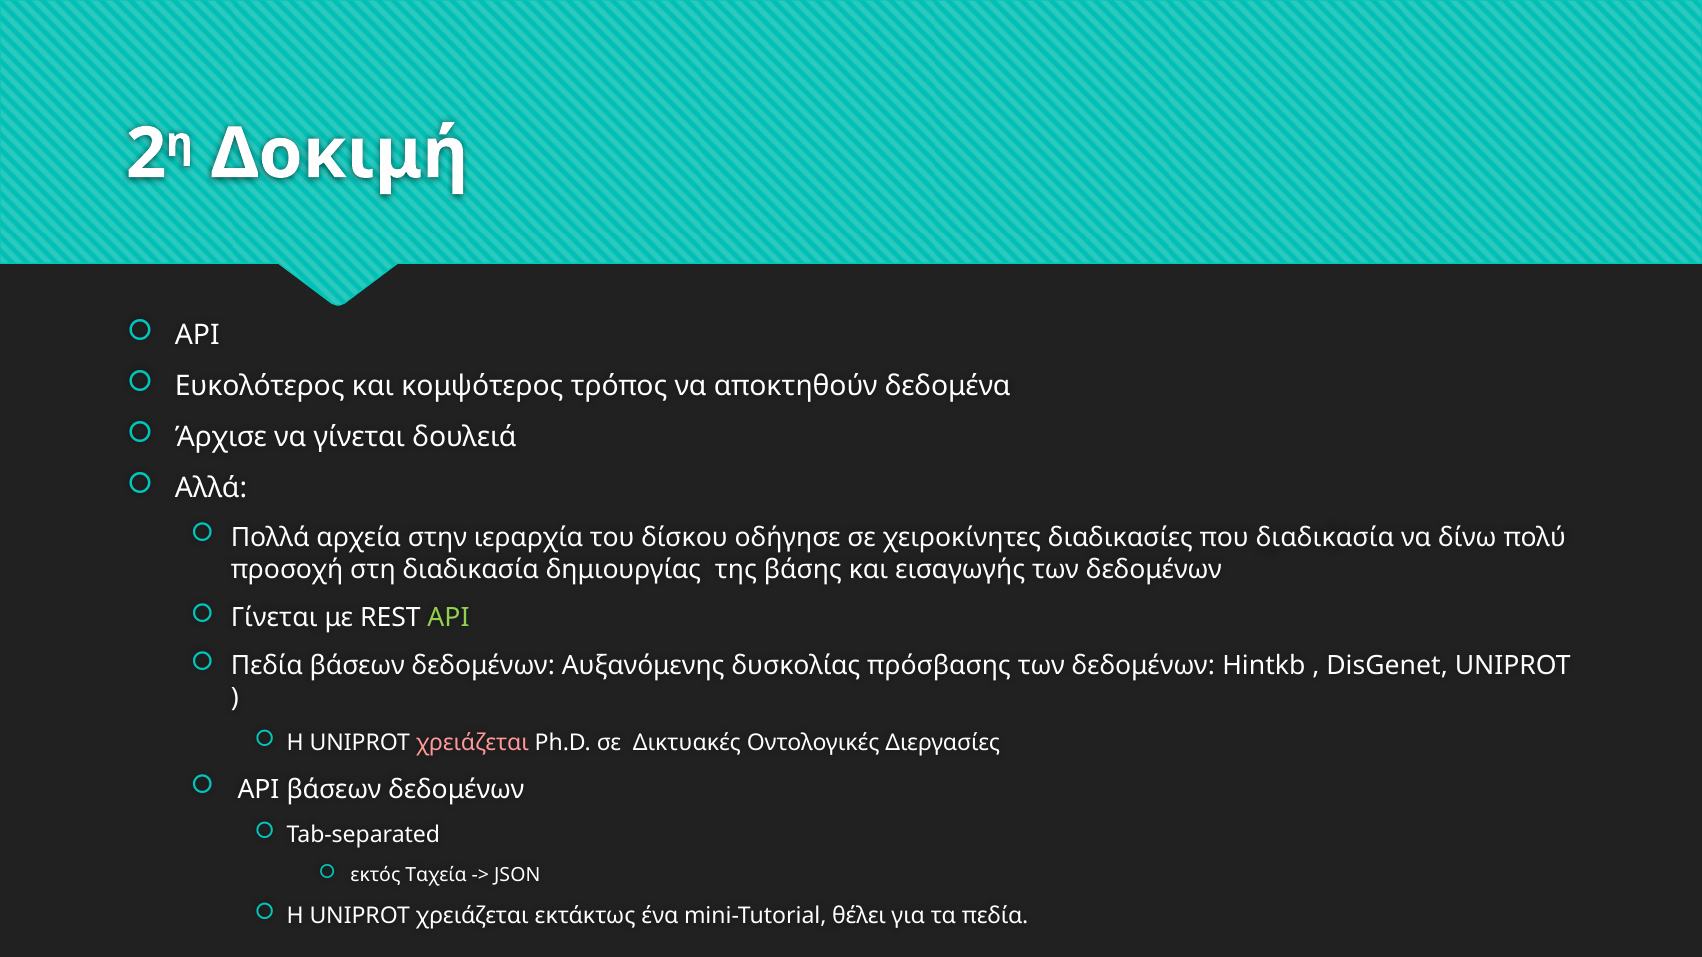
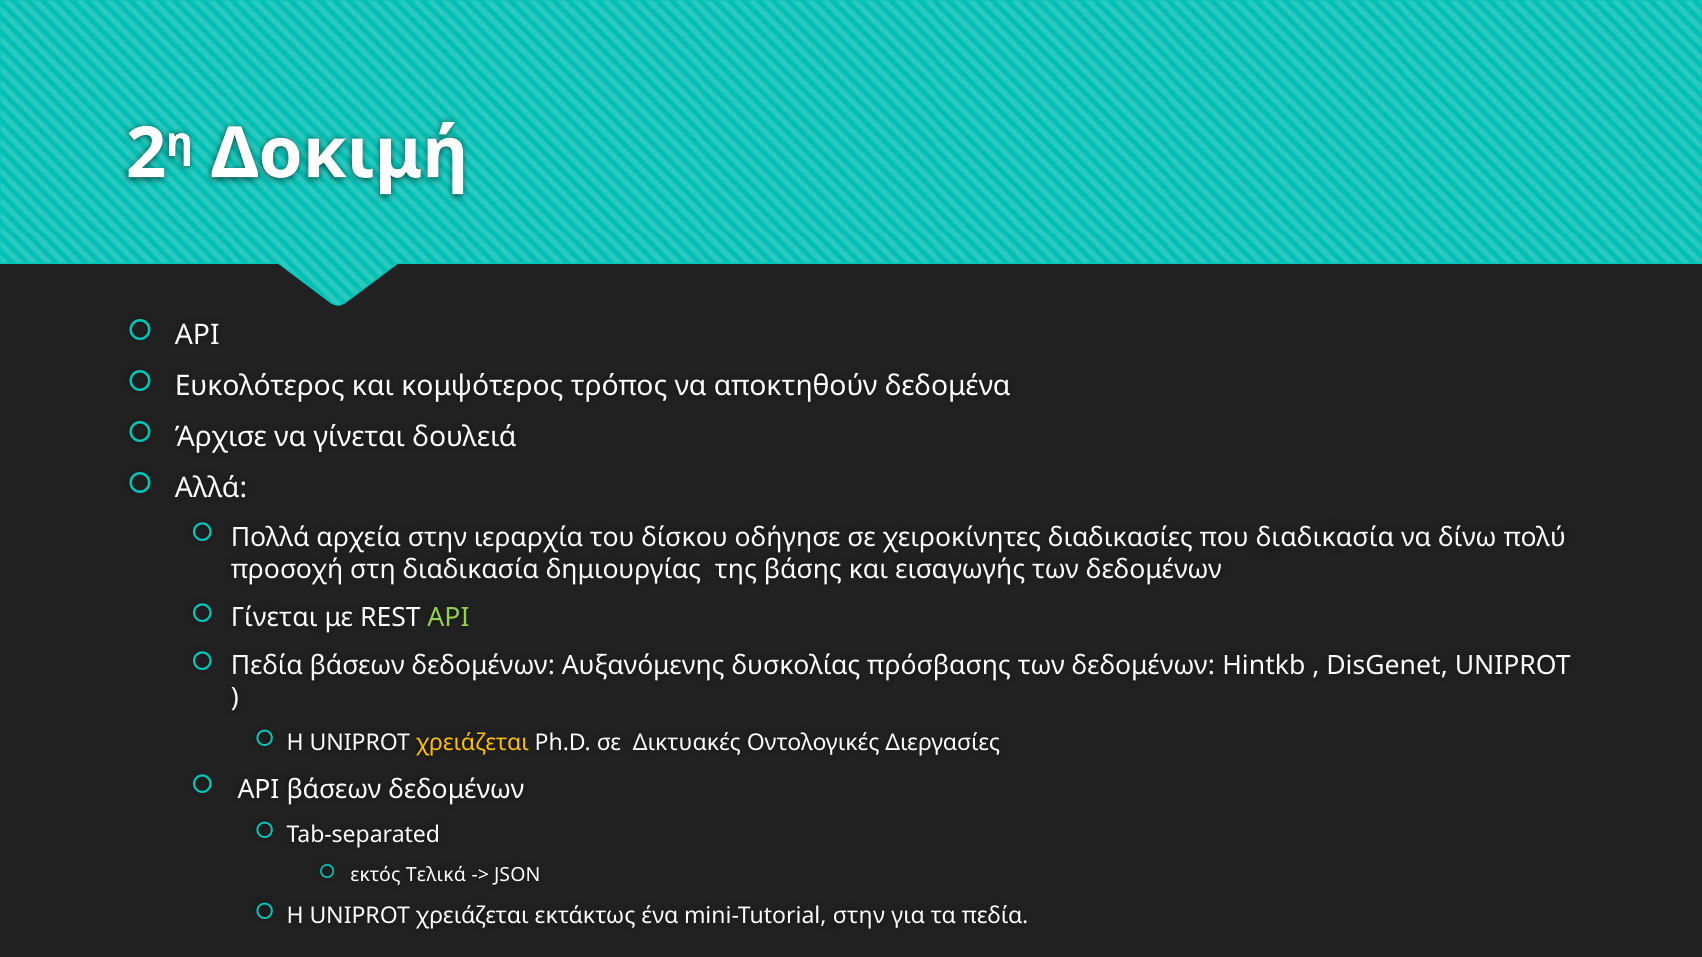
χρειάζεται at (472, 743) colour: pink -> yellow
Ταχεία: Ταχεία -> Τελικά
mini-Tutorial θέλει: θέλει -> στην
